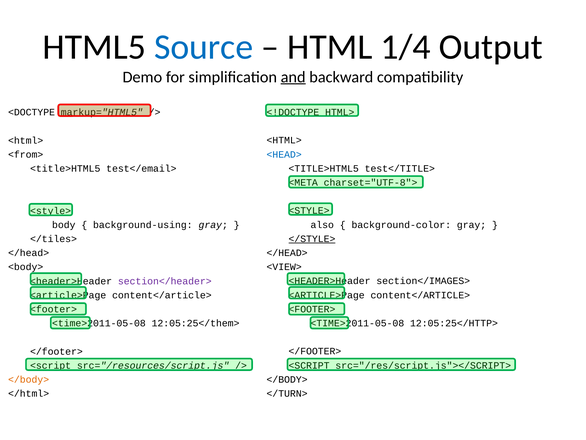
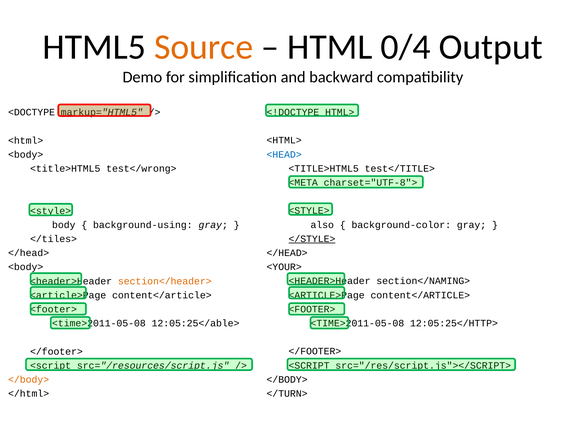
Source colour: blue -> orange
1/4: 1/4 -> 0/4
and underline: present -> none
<from> at (26, 154): <from> -> <body>
test</email>: test</email> -> test</wrong>
<VIEW>: <VIEW> -> <YOUR>
section</IMAGES>: section</IMAGES> -> section</NAMING>
section</header> colour: purple -> orange
12:05:25</them>: 12:05:25</them> -> 12:05:25</able>
